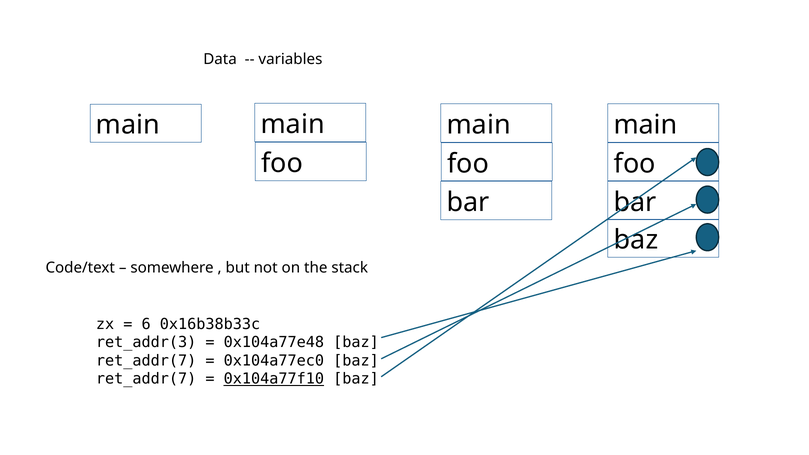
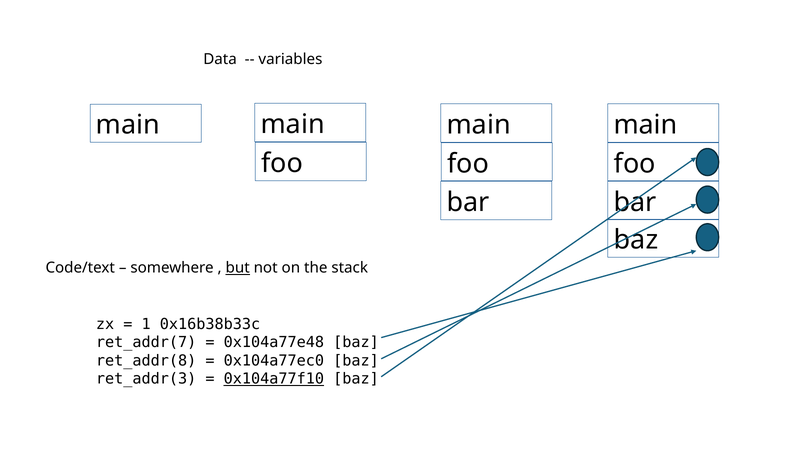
but underline: none -> present
6: 6 -> 1
ret_addr(3: ret_addr(3 -> ret_addr(7
ret_addr(7 at (146, 361): ret_addr(7 -> ret_addr(8
ret_addr(7 at (146, 379): ret_addr(7 -> ret_addr(3
